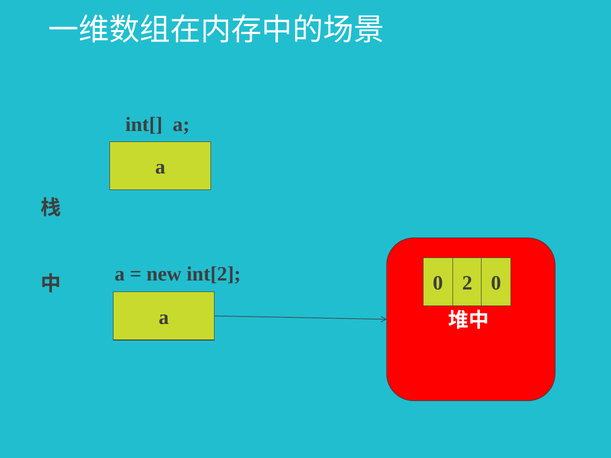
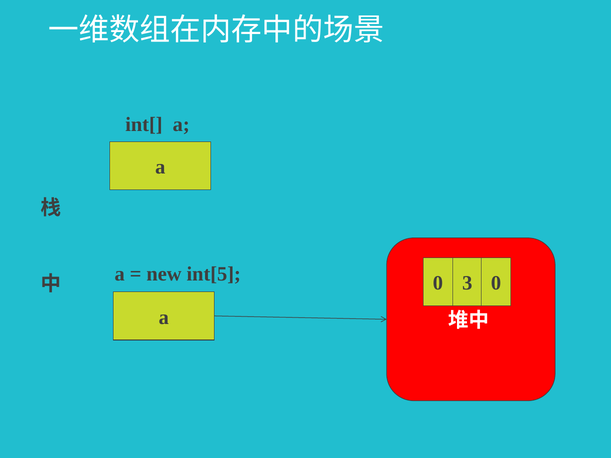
int[2: int[2 -> int[5
2: 2 -> 3
